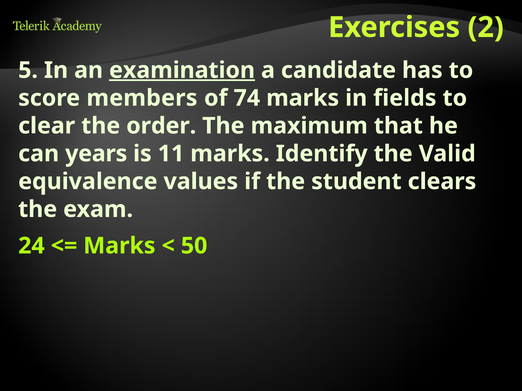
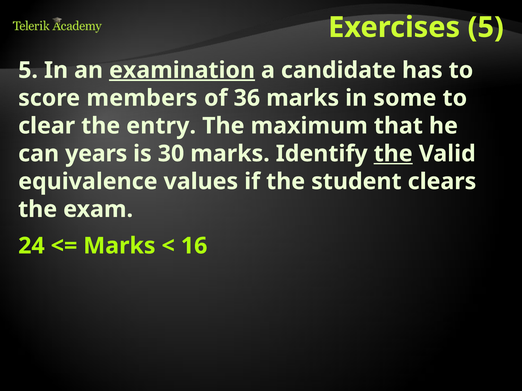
Exercises 2: 2 -> 5
74: 74 -> 36
fields: fields -> some
order: order -> entry
11: 11 -> 30
the at (393, 154) underline: none -> present
50: 50 -> 16
